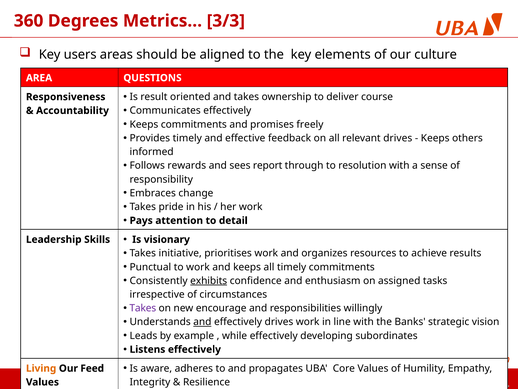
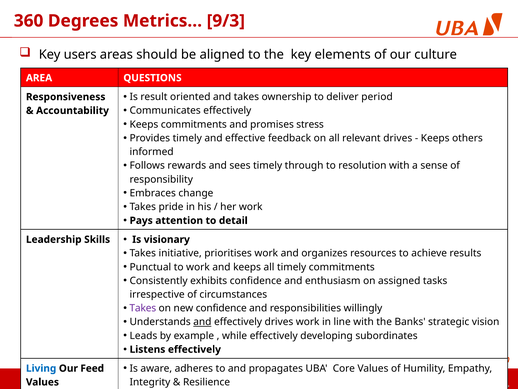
3/3: 3/3 -> 9/3
course: course -> period
freely: freely -> stress
sees report: report -> timely
exhibits underline: present -> none
new encourage: encourage -> confidence
Living colour: orange -> blue
